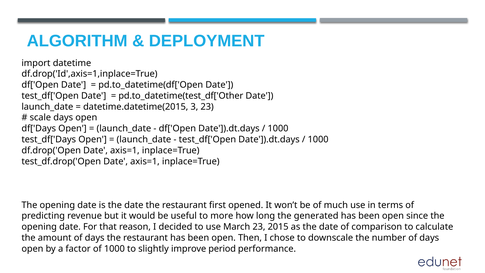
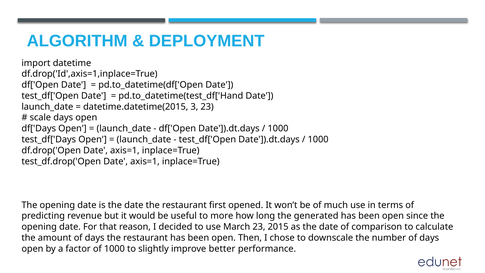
pd.to_datetime(test_df['Other: pd.to_datetime(test_df['Other -> pd.to_datetime(test_df['Hand
period: period -> better
